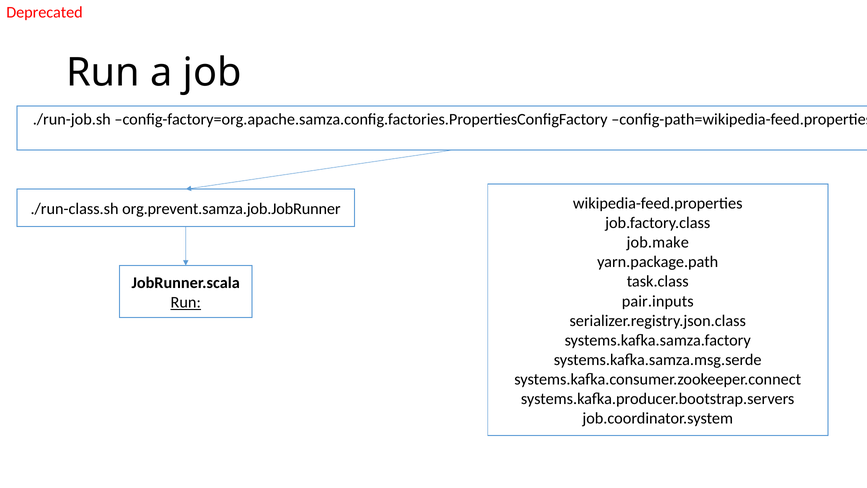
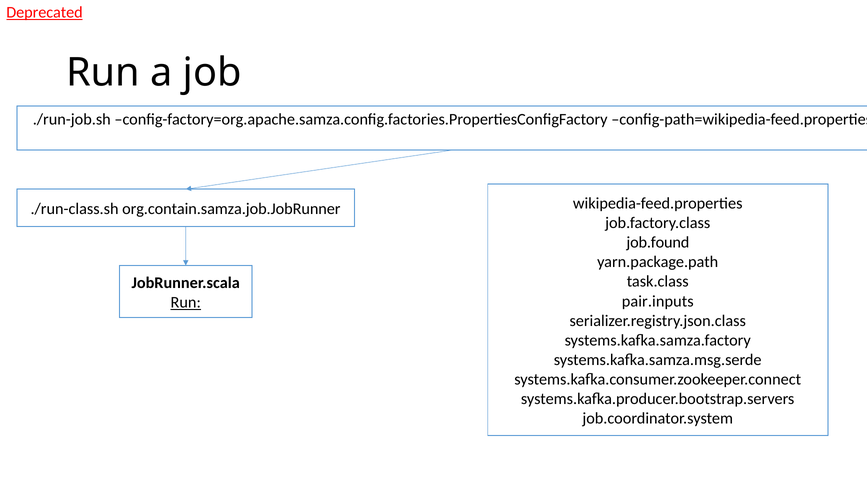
Deprecated underline: none -> present
org.prevent.samza.job.JobRunner: org.prevent.samza.job.JobRunner -> org.contain.samza.job.JobRunner
job.make: job.make -> job.found
